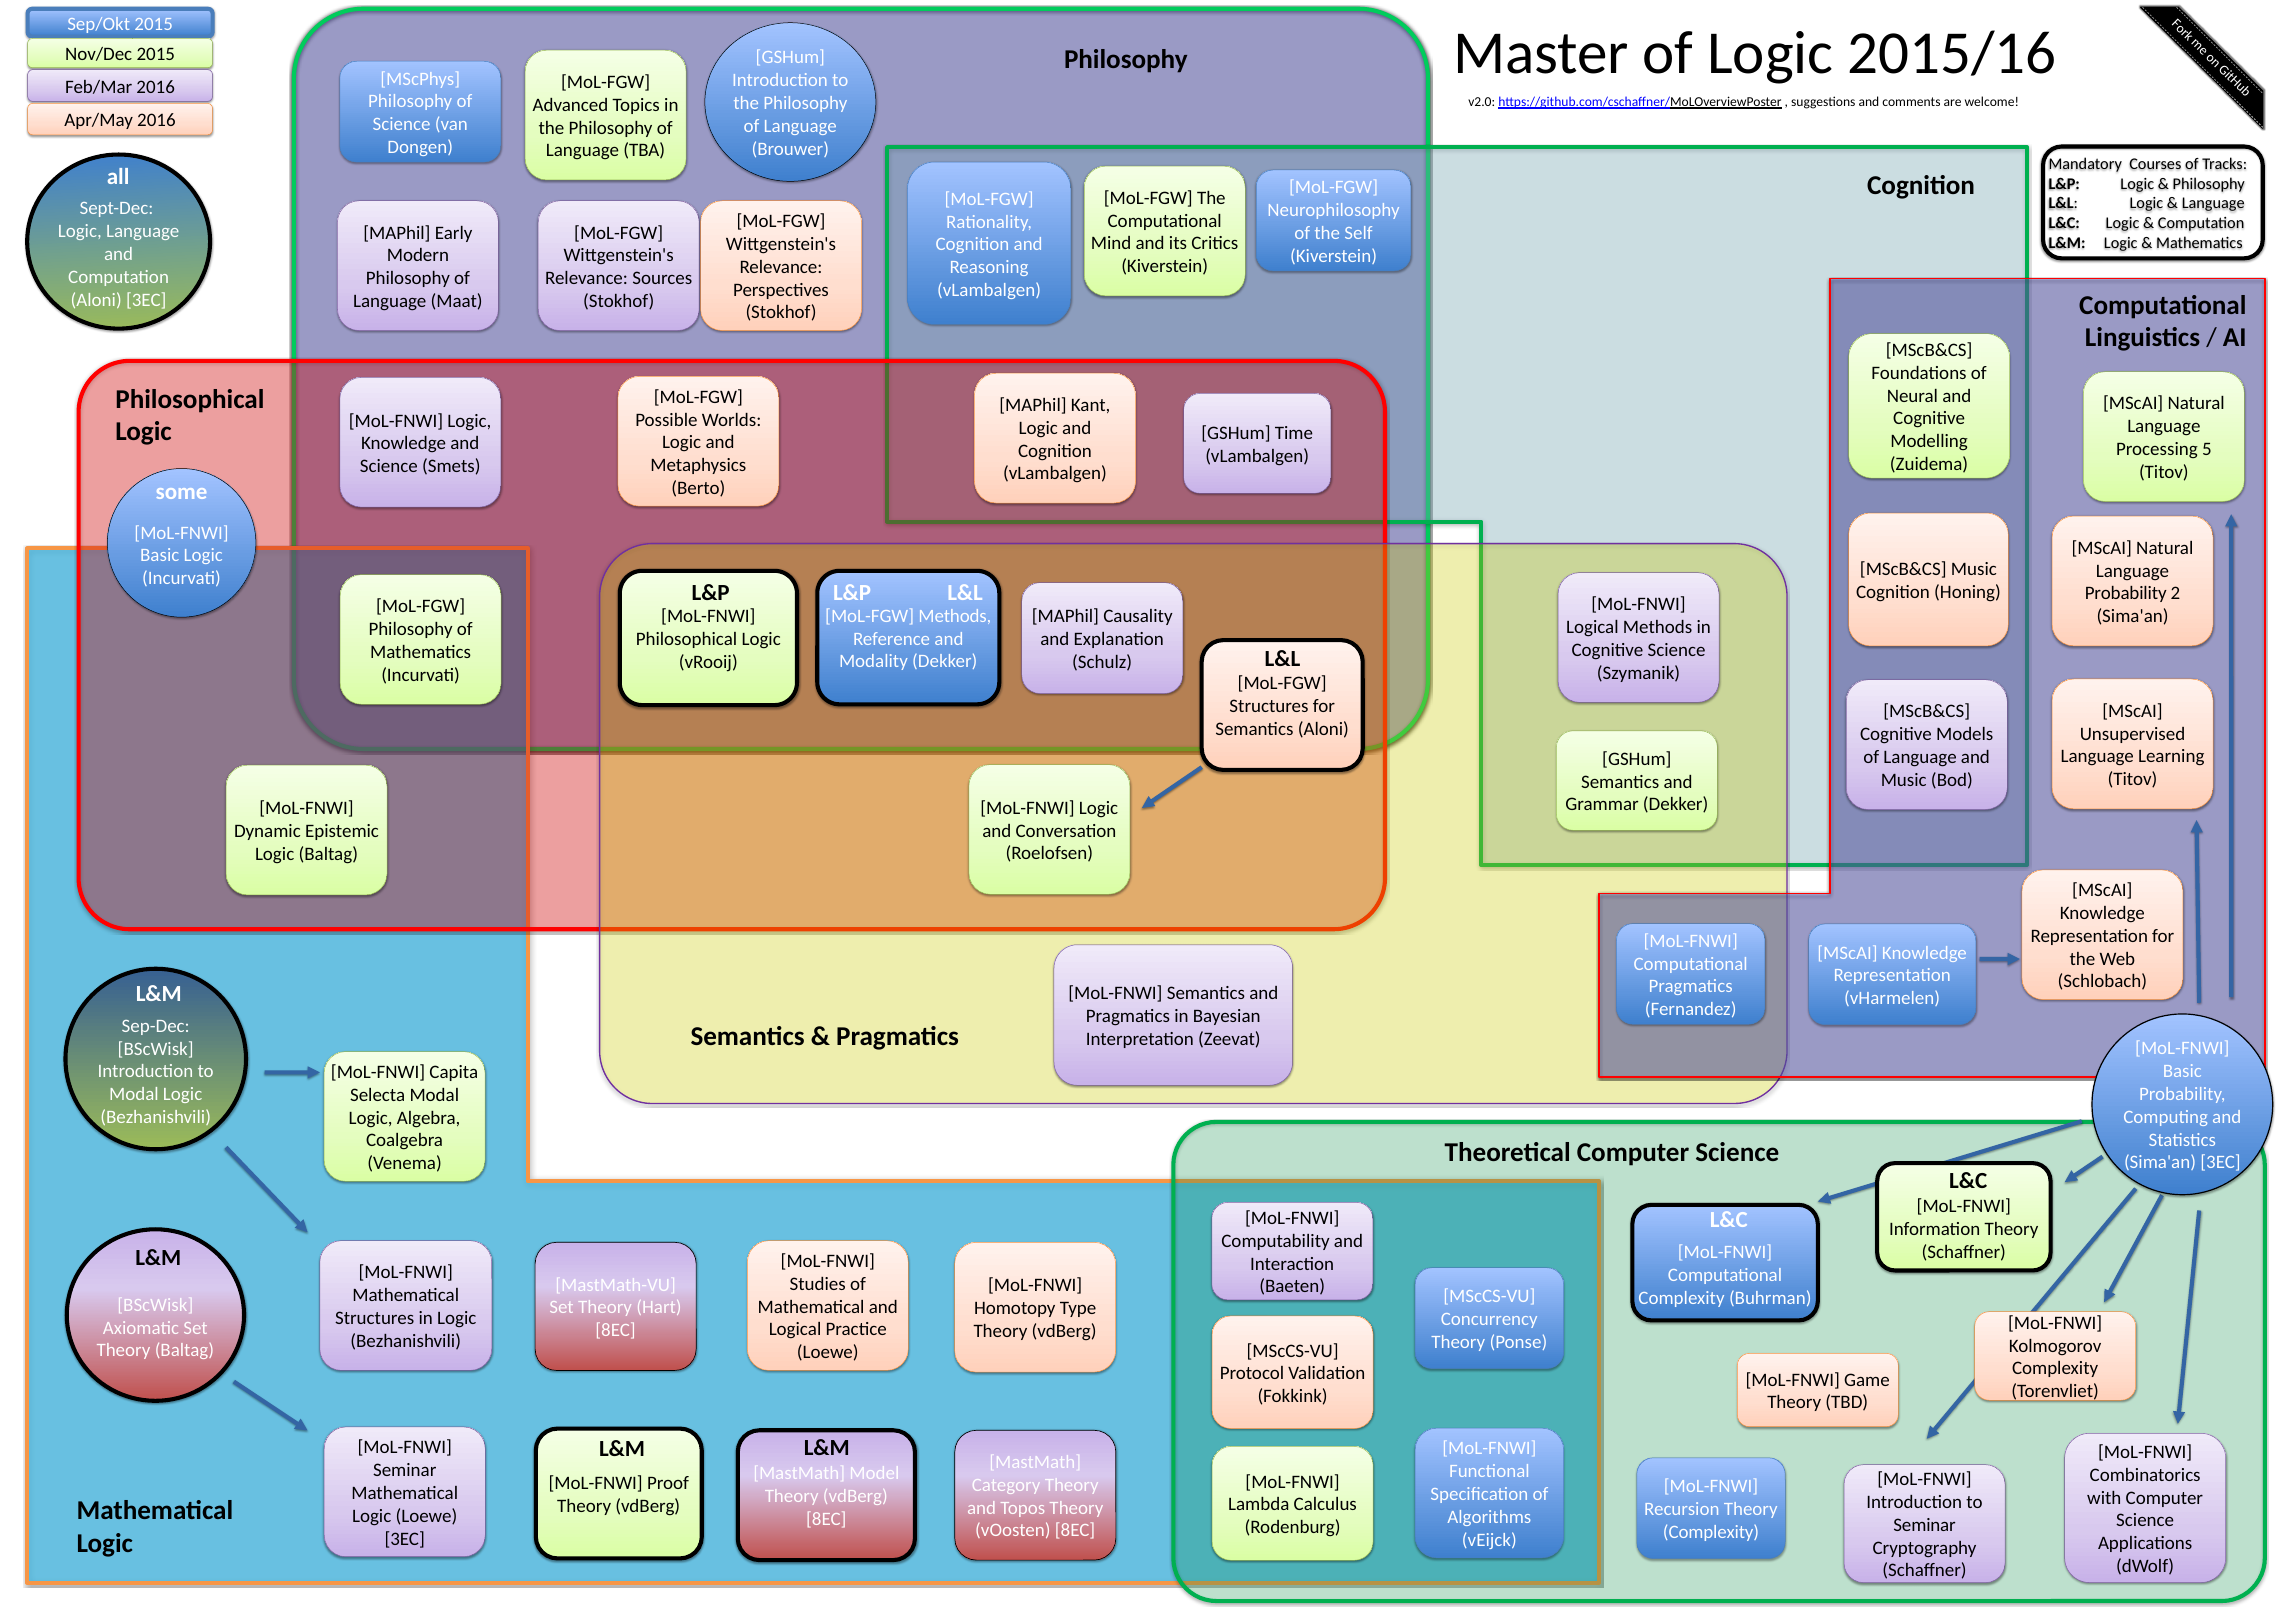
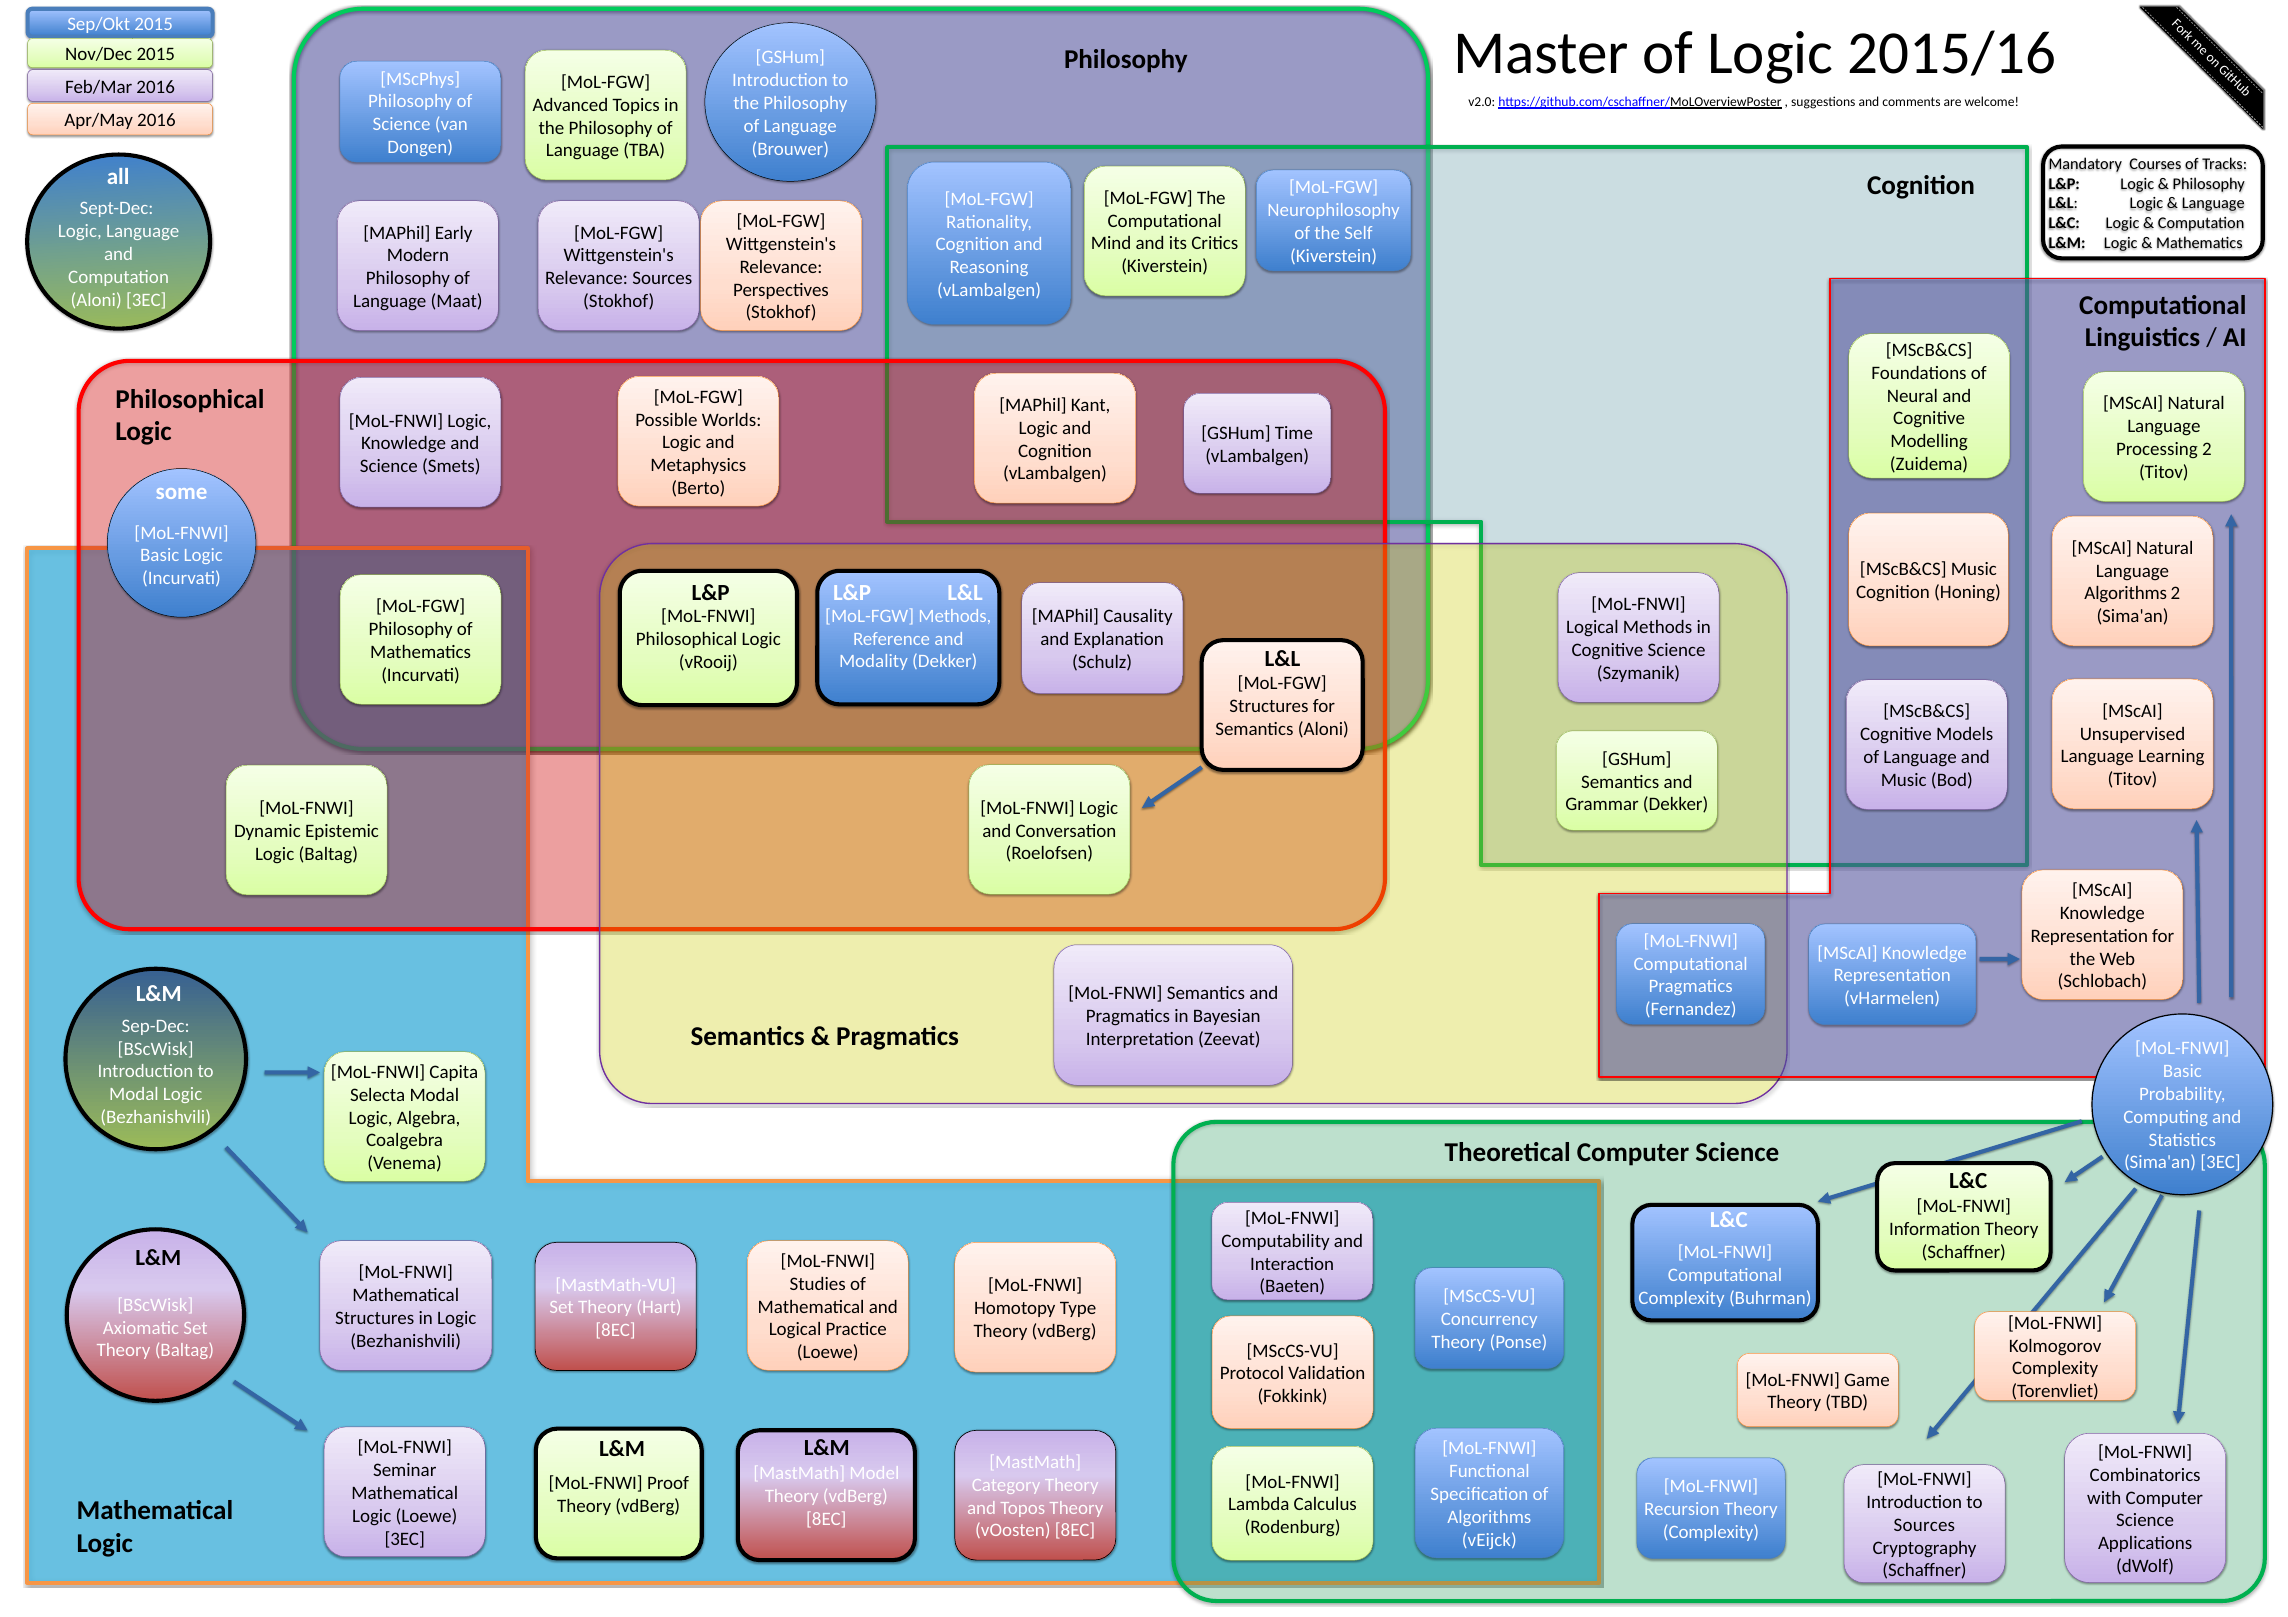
Processing 5: 5 -> 2
Probability at (2126, 594): Probability -> Algorithms
Seminar at (1925, 1525): Seminar -> Sources
